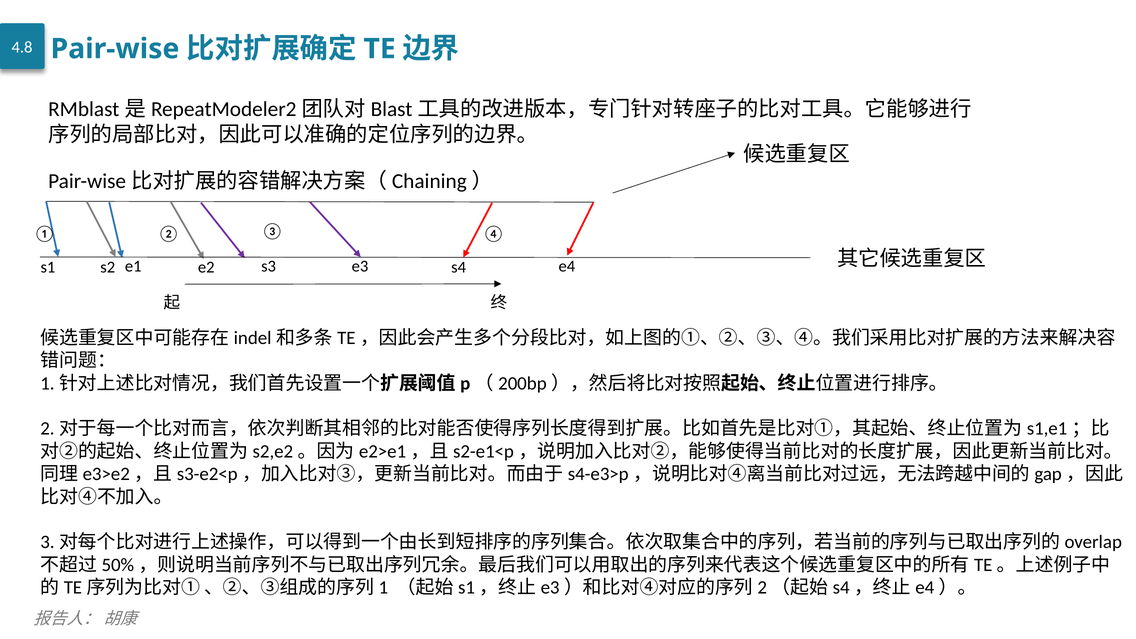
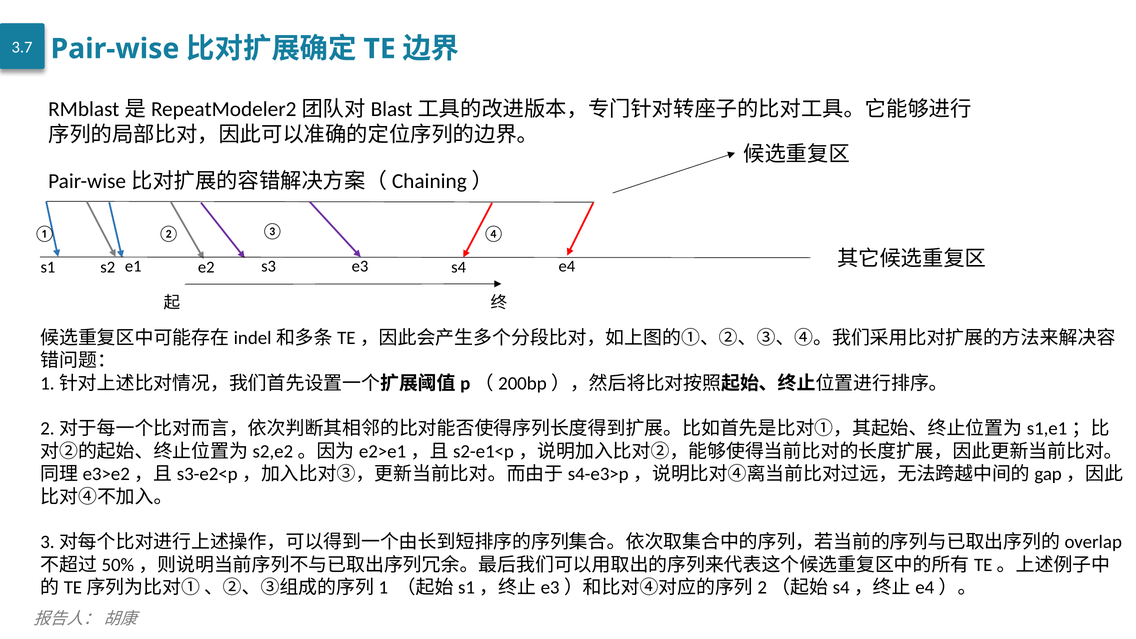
4.8: 4.8 -> 3.7
